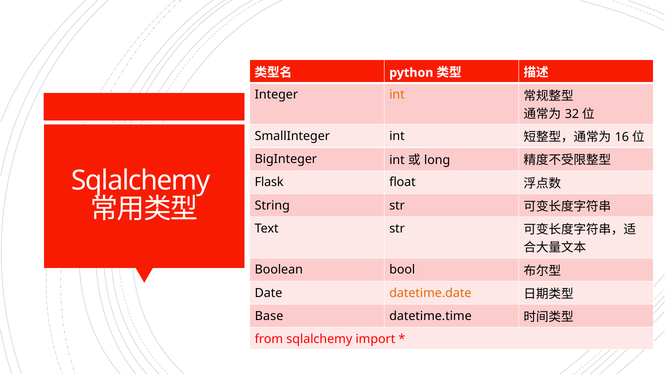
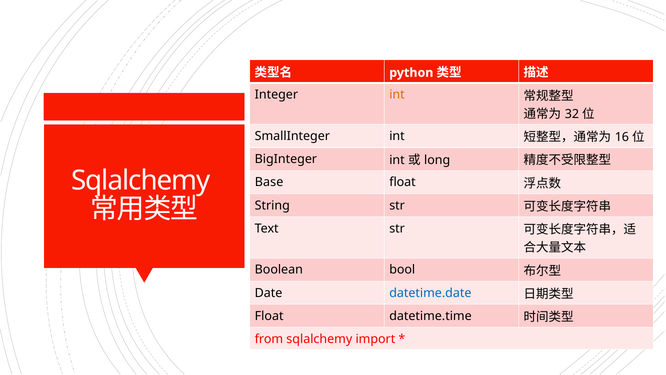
Flask: Flask -> Base
datetime.date colour: orange -> blue
Base at (269, 316): Base -> Float
